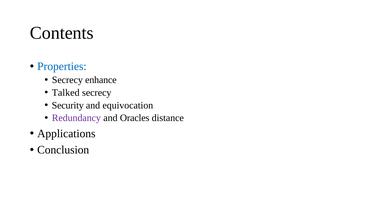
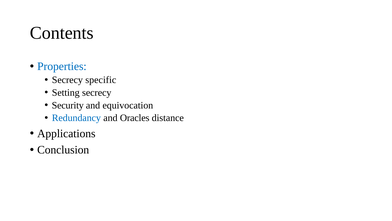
enhance: enhance -> specific
Talked: Talked -> Setting
Redundancy colour: purple -> blue
